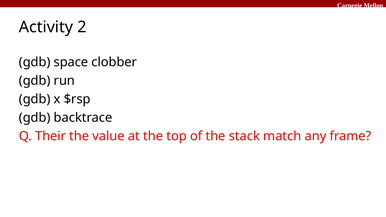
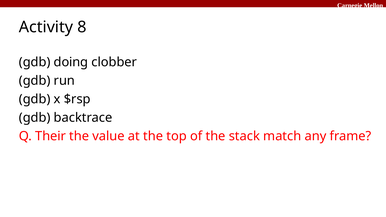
2: 2 -> 8
space: space -> doing
